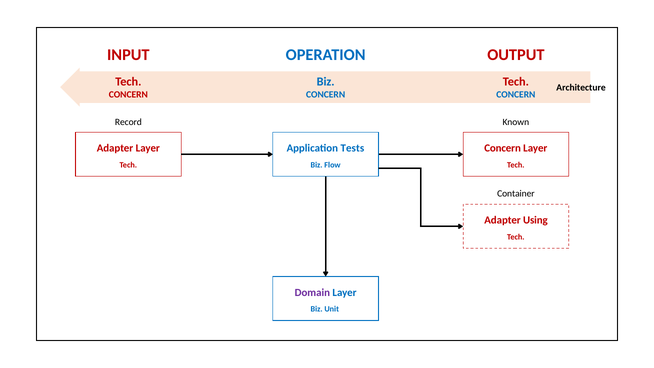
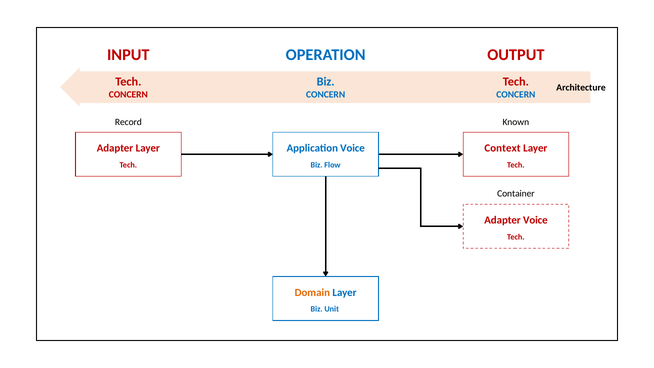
Application Tests: Tests -> Voice
Concern at (503, 148): Concern -> Context
Adapter Using: Using -> Voice
Domain colour: purple -> orange
